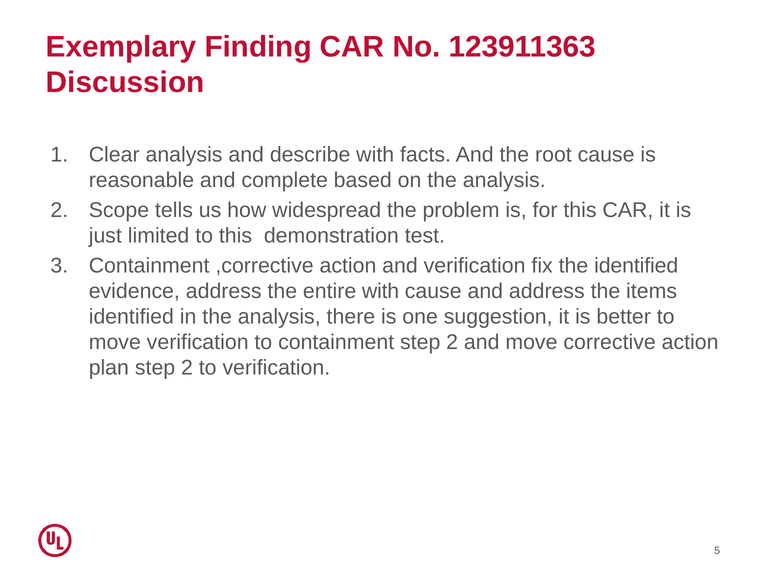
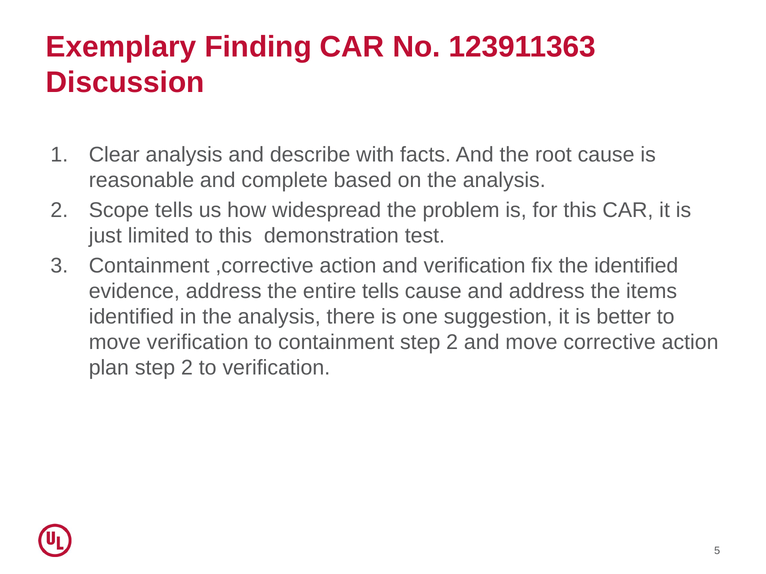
entire with: with -> tells
